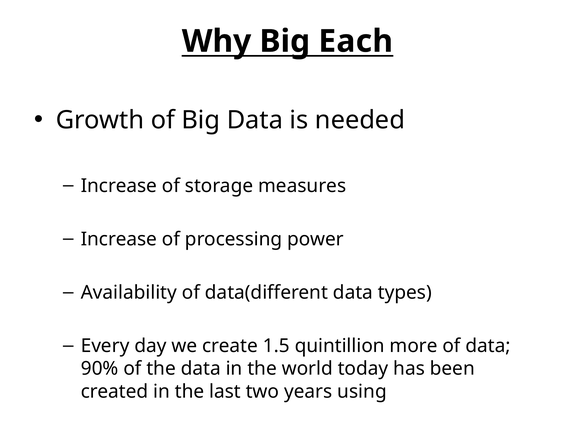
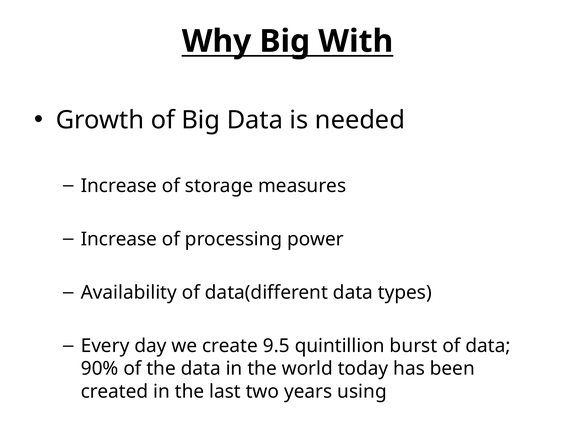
Each: Each -> With
1.5: 1.5 -> 9.5
more: more -> burst
